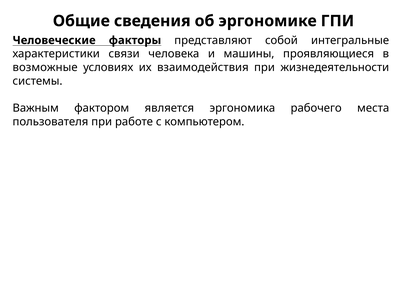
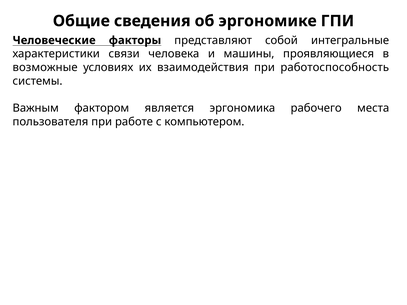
жизнедеятельности: жизнедеятельности -> работоспособность
